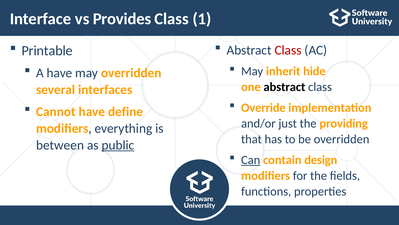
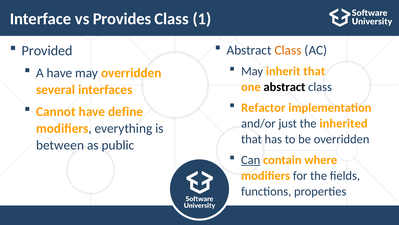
Class at (288, 50) colour: red -> orange
Printable: Printable -> Provided
inherit hide: hide -> that
Override: Override -> Refactor
providing: providing -> inherited
public underline: present -> none
design: design -> where
